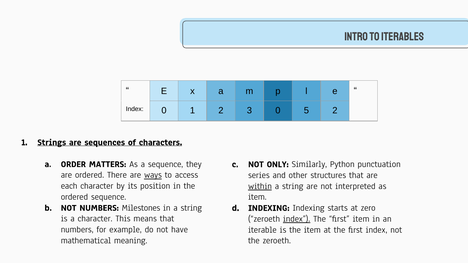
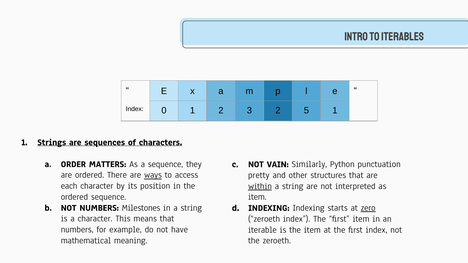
3 0: 0 -> 2
5 2: 2 -> 1
ONLY: ONLY -> VAIN
series: series -> pretty
zero underline: none -> present
index at (297, 219) underline: present -> none
